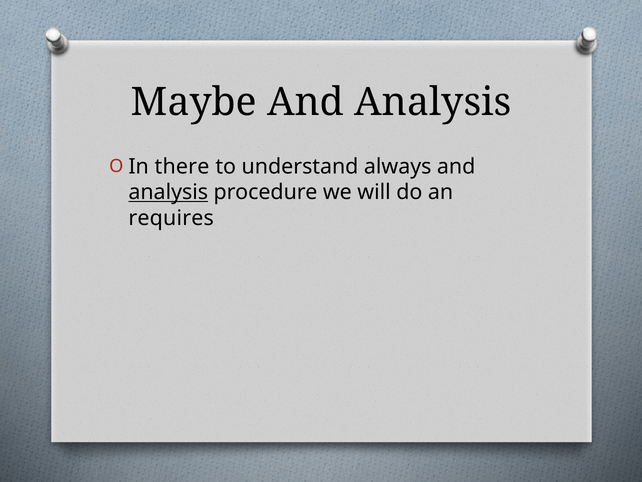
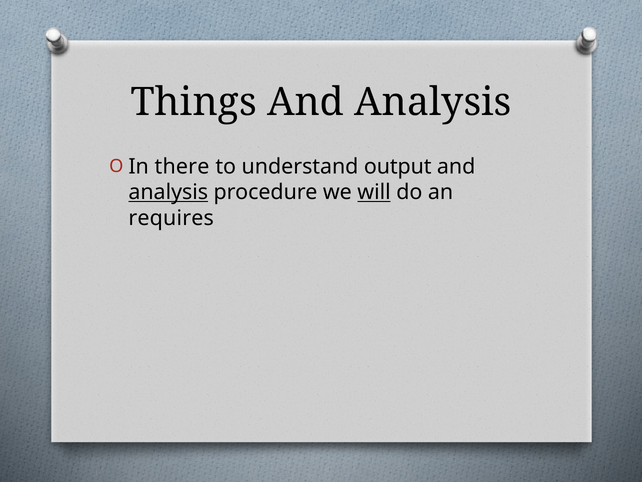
Maybe: Maybe -> Things
always: always -> output
will underline: none -> present
